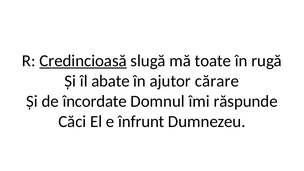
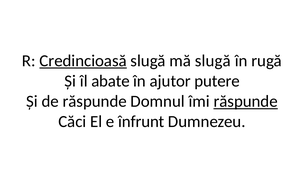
mă toate: toate -> slugă
cărare: cărare -> putere
de încordate: încordate -> răspunde
răspunde at (246, 101) underline: none -> present
